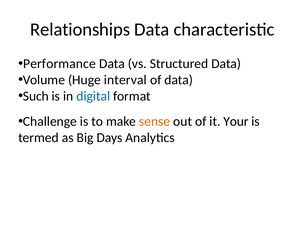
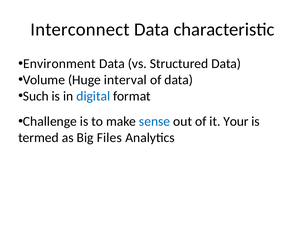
Relationships: Relationships -> Interconnect
Performance: Performance -> Environment
sense colour: orange -> blue
Days: Days -> Files
